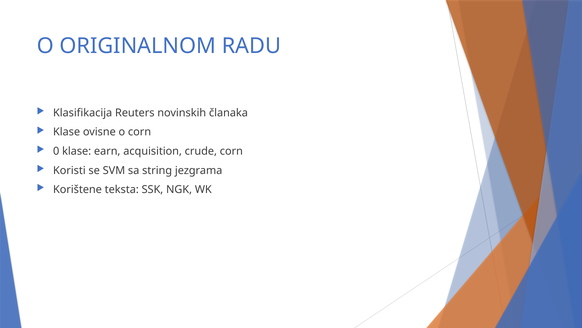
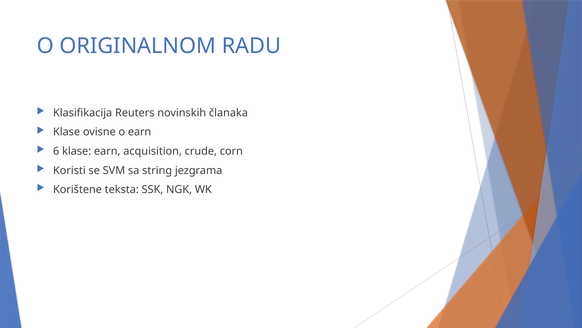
o corn: corn -> earn
0: 0 -> 6
